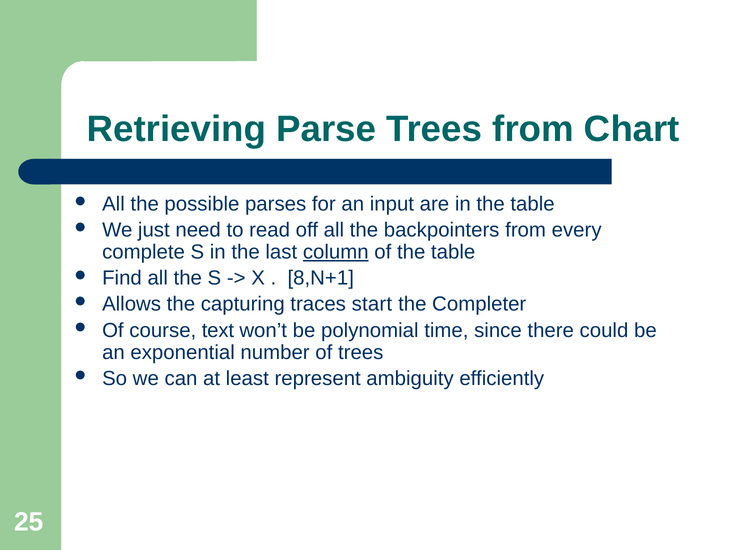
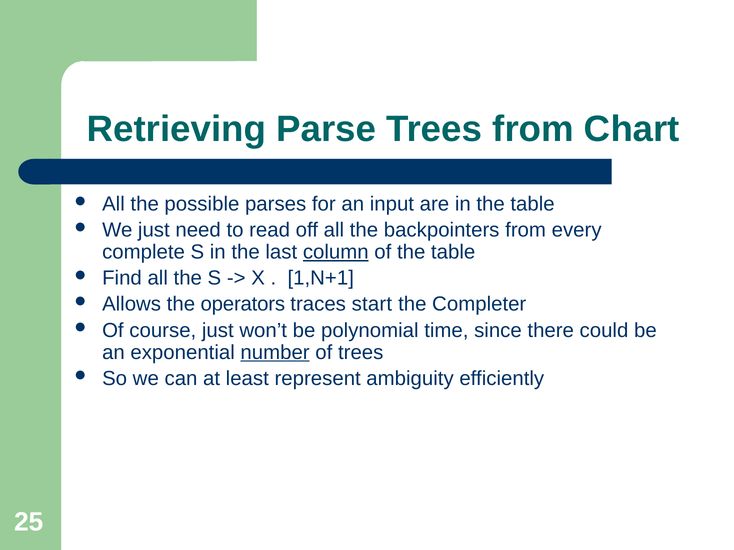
8,N+1: 8,N+1 -> 1,N+1
capturing: capturing -> operators
course text: text -> just
number underline: none -> present
